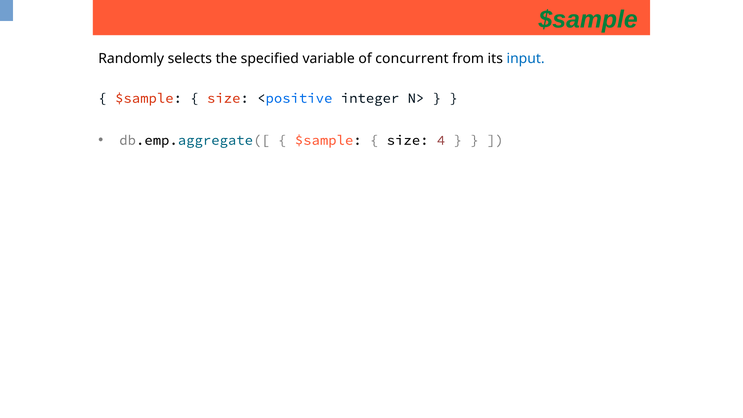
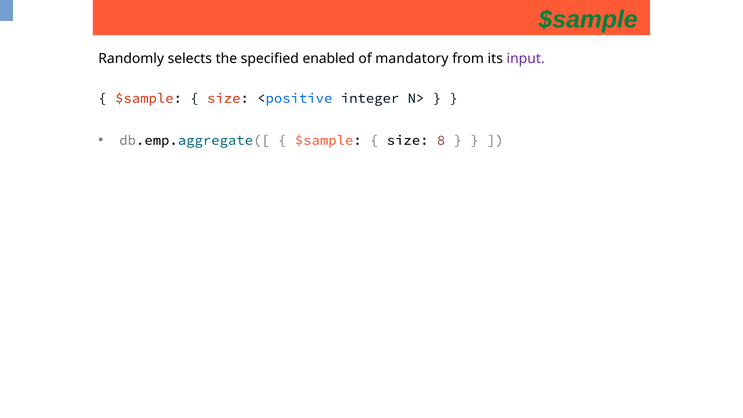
variable: variable -> enabled
concurrent: concurrent -> mandatory
input colour: blue -> purple
4: 4 -> 8
